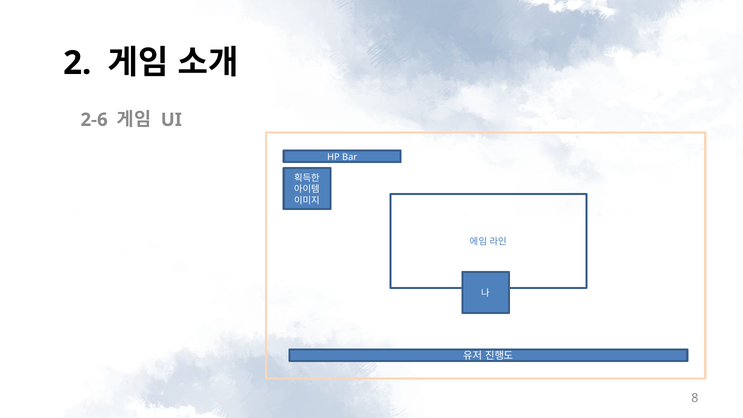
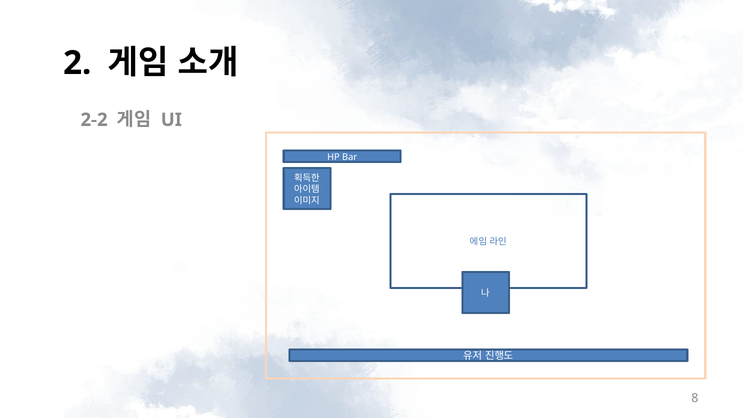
2-6: 2-6 -> 2-2
